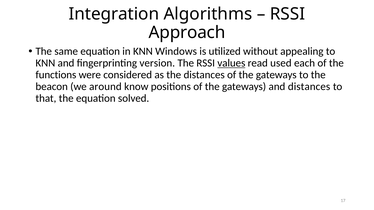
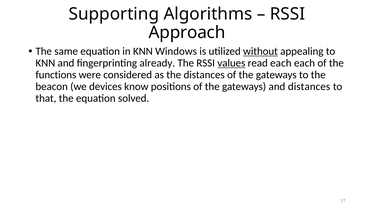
Integration: Integration -> Supporting
without underline: none -> present
version: version -> already
read used: used -> each
around: around -> devices
